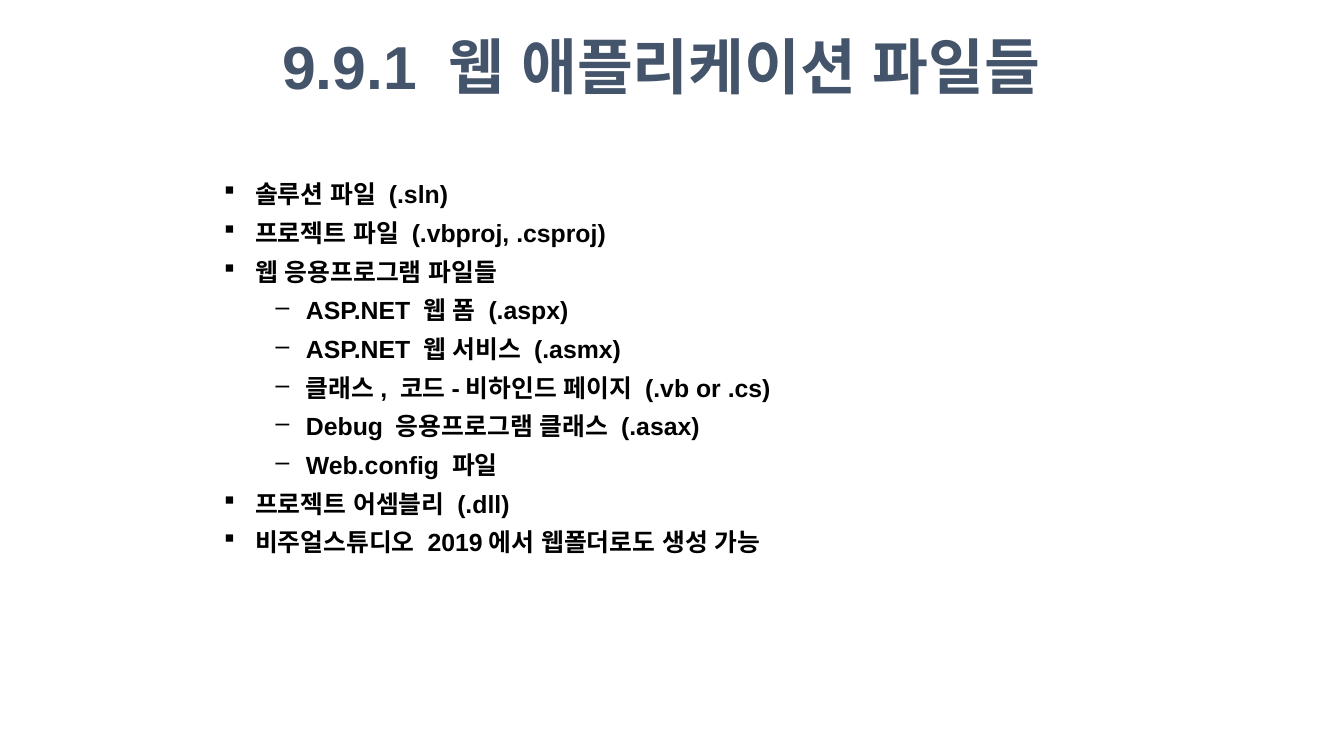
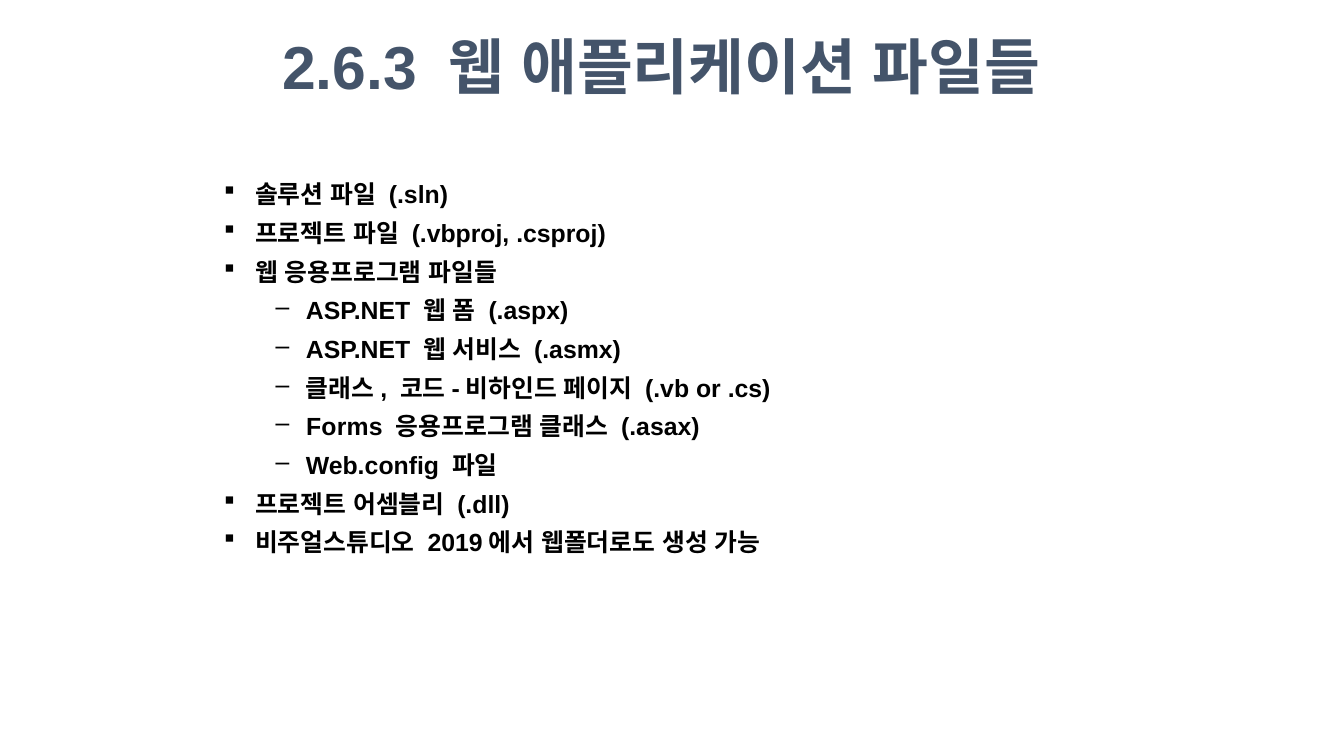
9.9.1: 9.9.1 -> 2.6.3
Debug: Debug -> Forms
